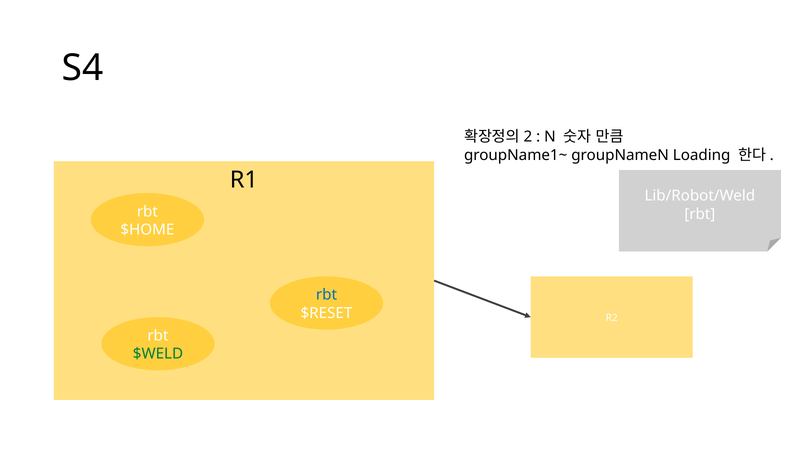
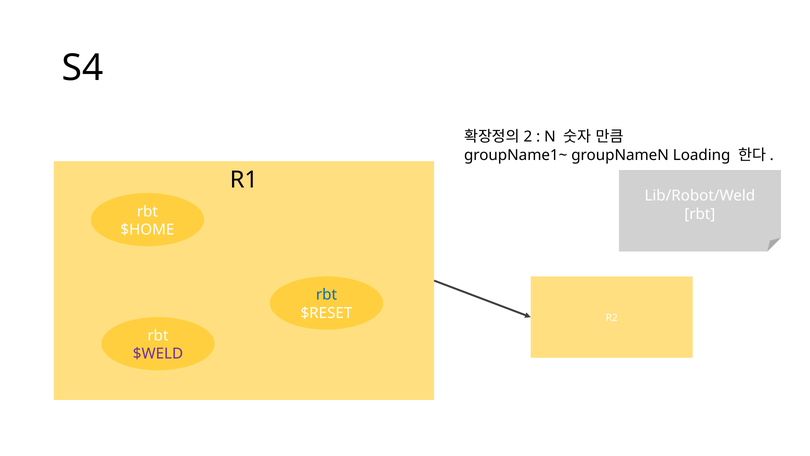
$WELD colour: green -> purple
